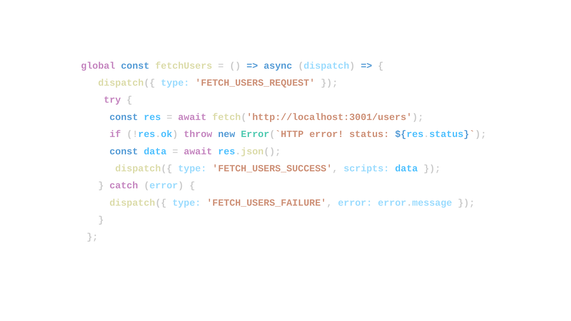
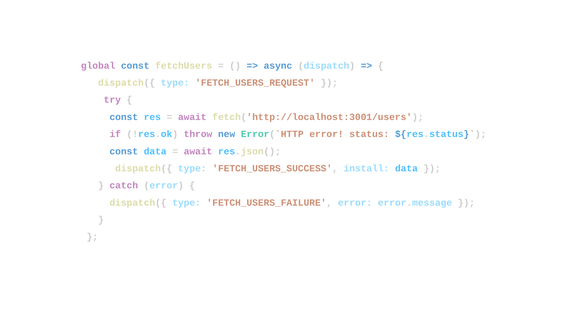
scripts: scripts -> install
